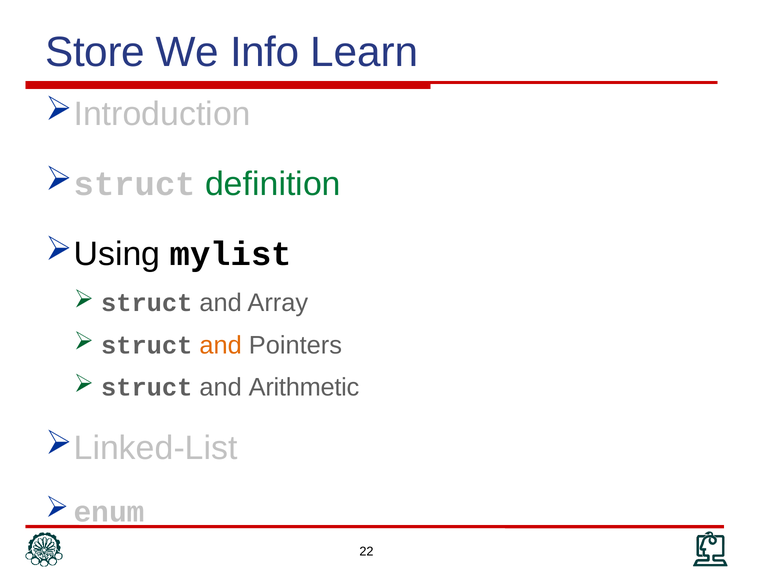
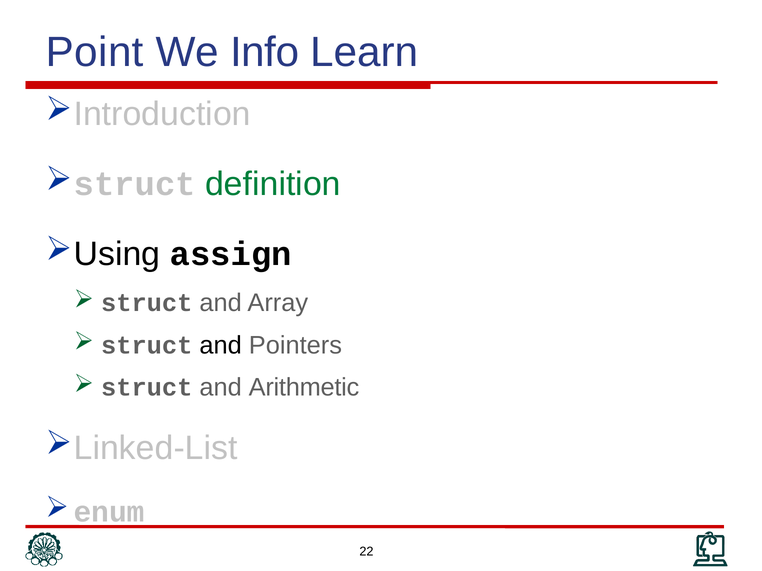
Store: Store -> Point
mylist: mylist -> assign
and at (221, 345) colour: orange -> black
